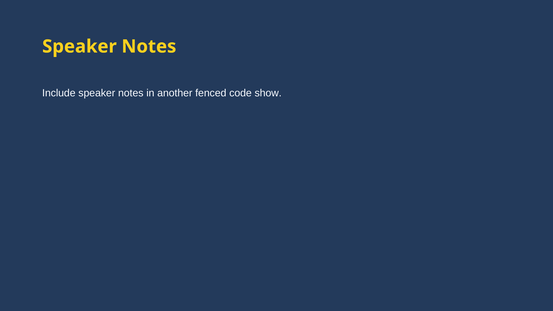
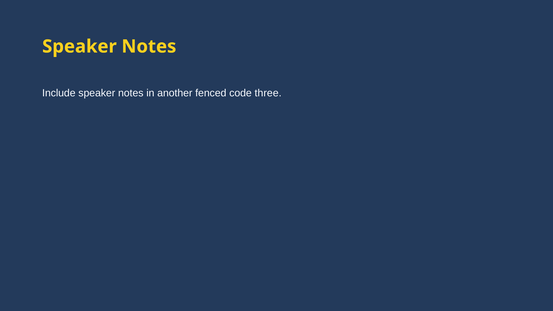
show: show -> three
